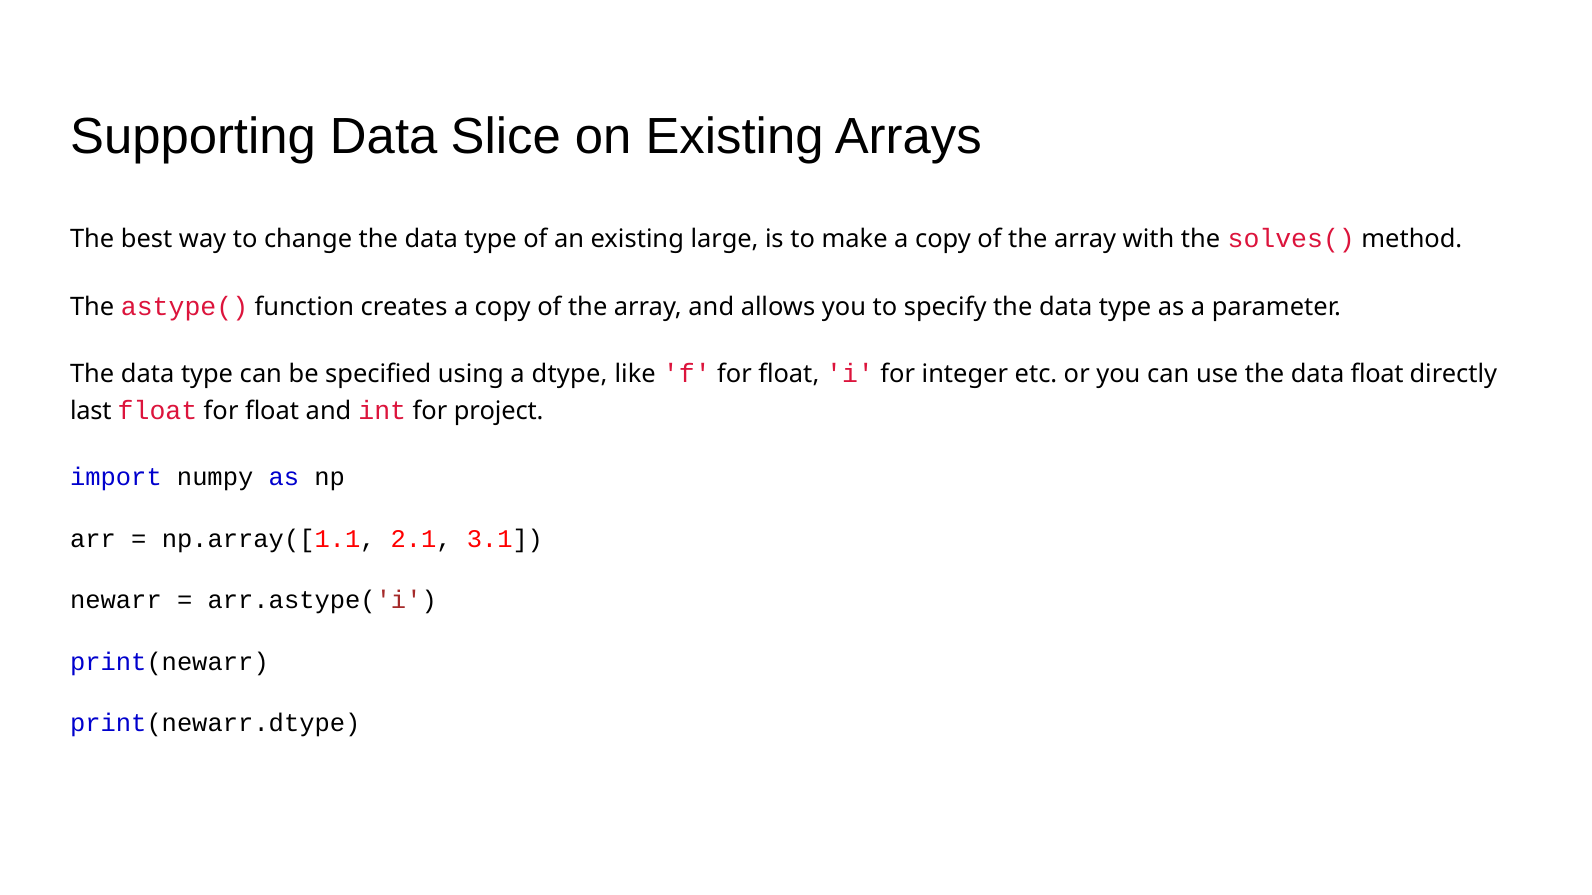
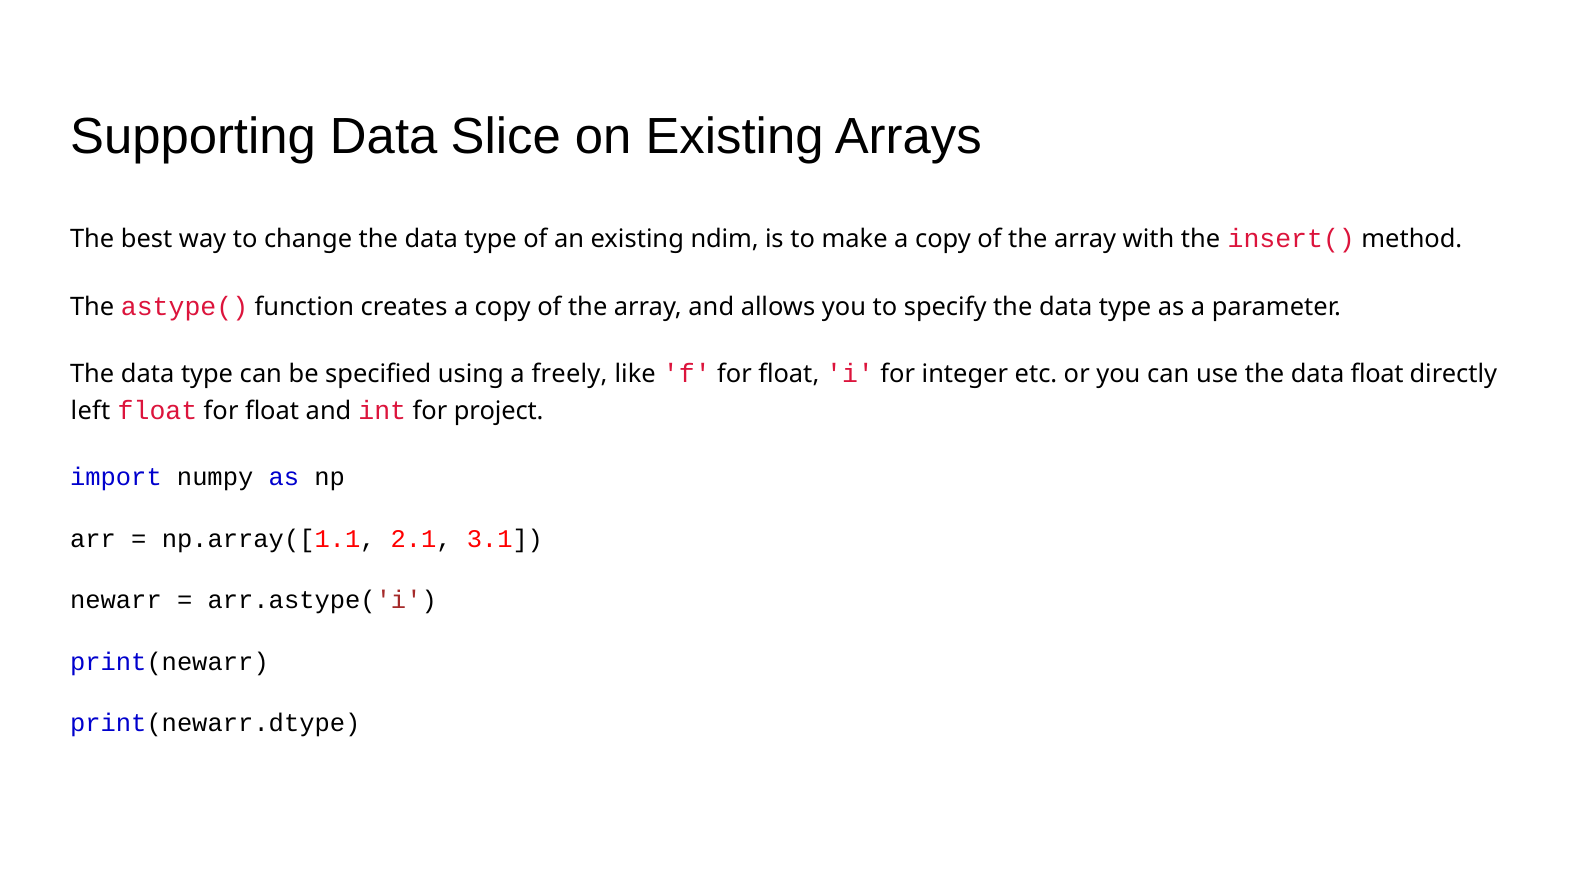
large: large -> ndim
solves(: solves( -> insert(
dtype: dtype -> freely
last: last -> left
